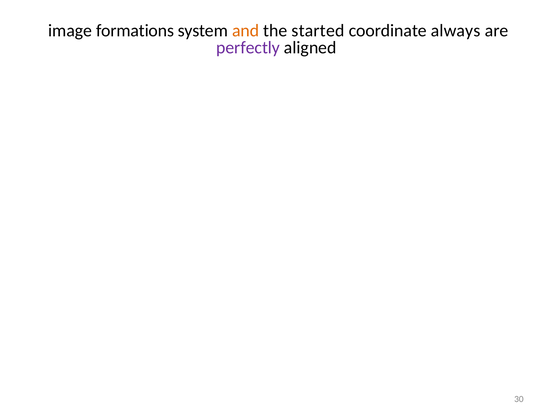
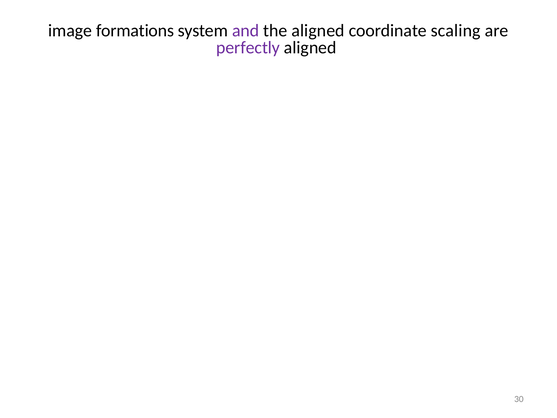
and colour: orange -> purple
the started: started -> aligned
always: always -> scaling
